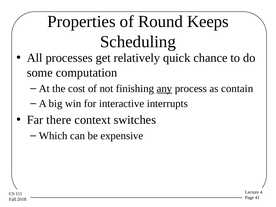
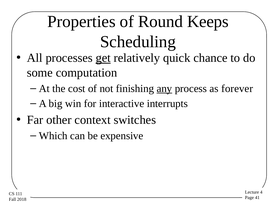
get underline: none -> present
contain: contain -> forever
there: there -> other
